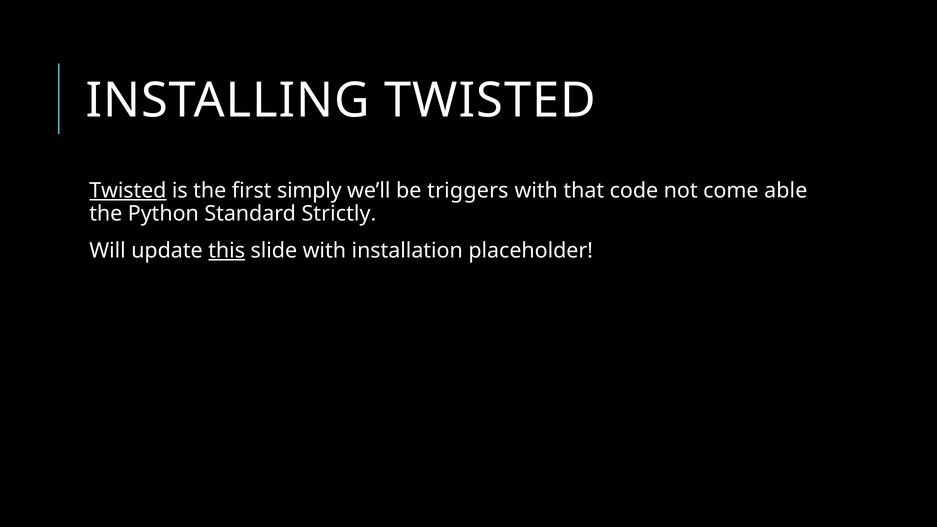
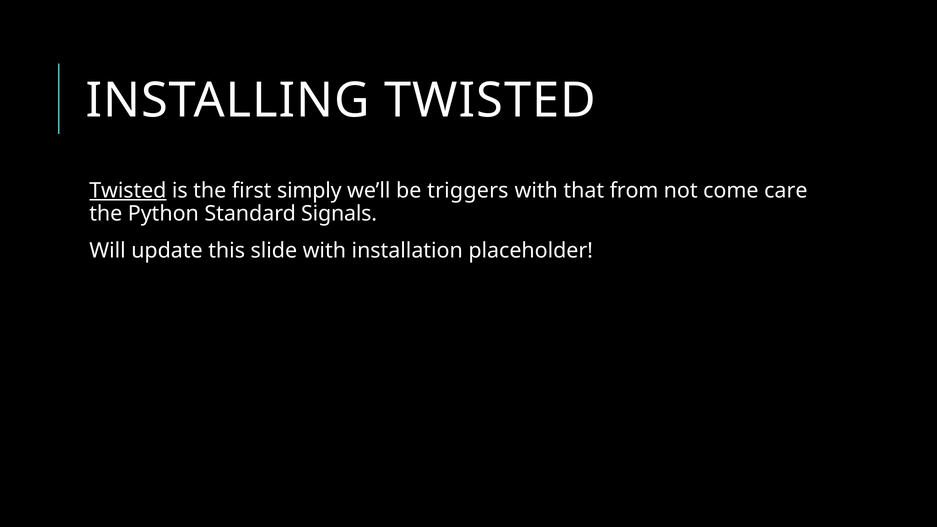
code: code -> from
able: able -> care
Strictly: Strictly -> Signals
this underline: present -> none
